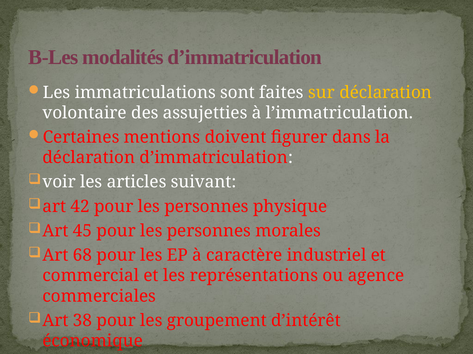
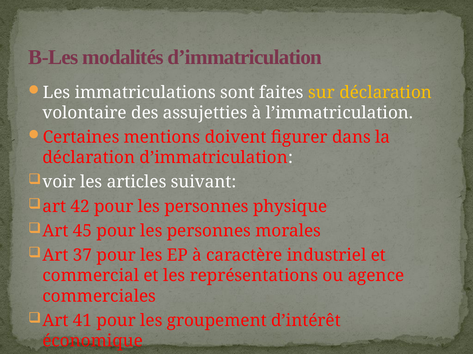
68: 68 -> 37
38: 38 -> 41
